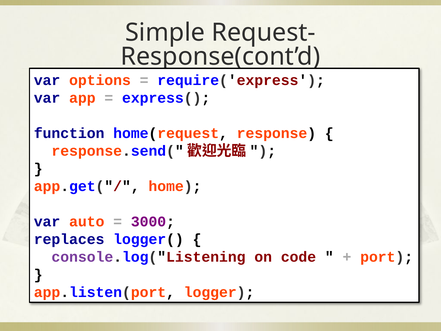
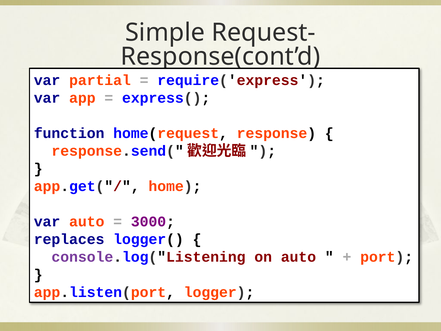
options: options -> partial
on code: code -> auto
